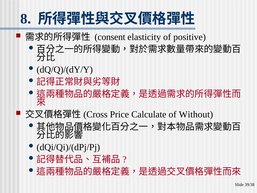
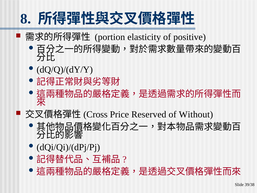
consent: consent -> portion
Calculate: Calculate -> Reserved
